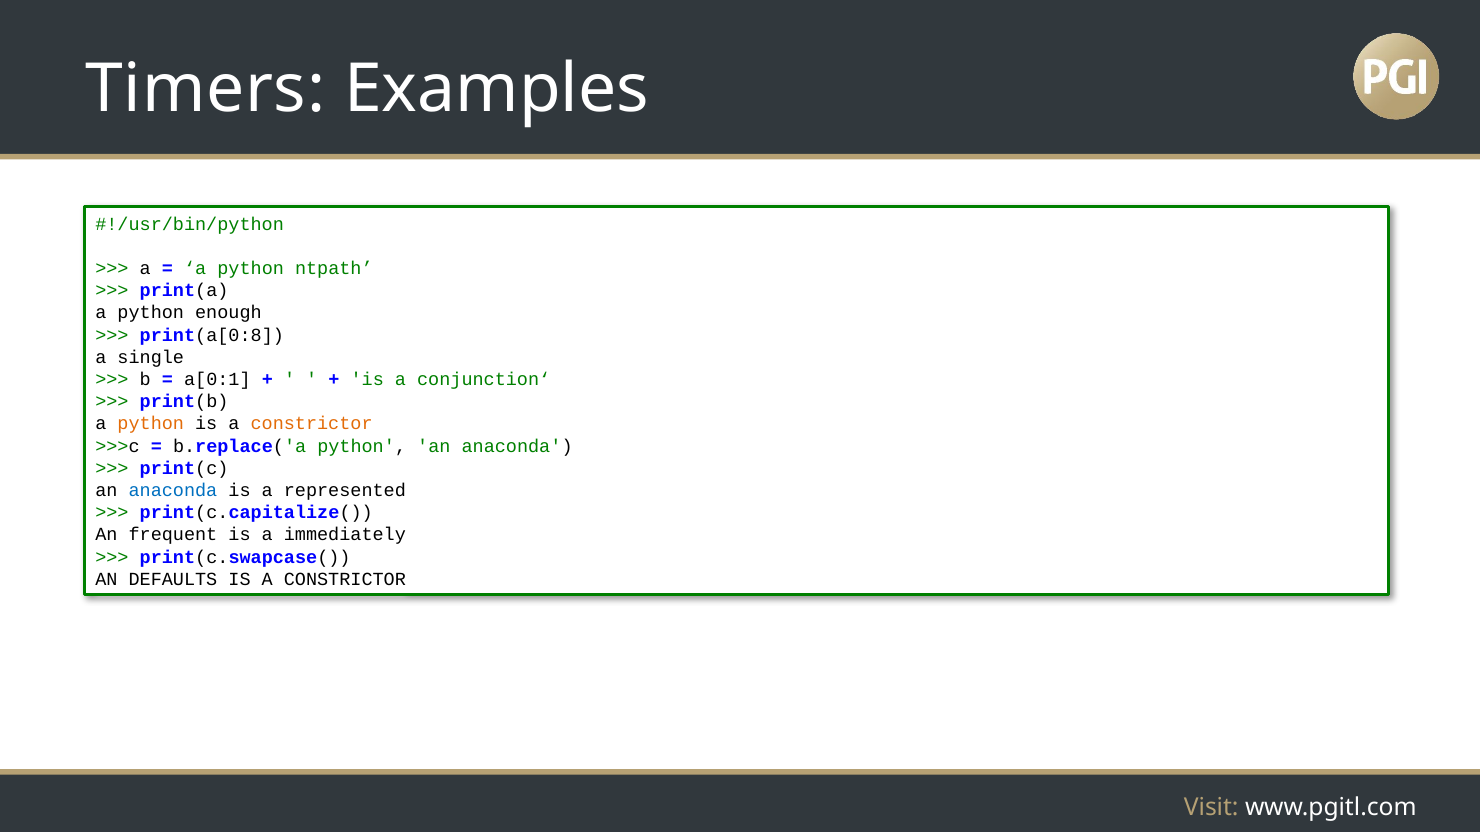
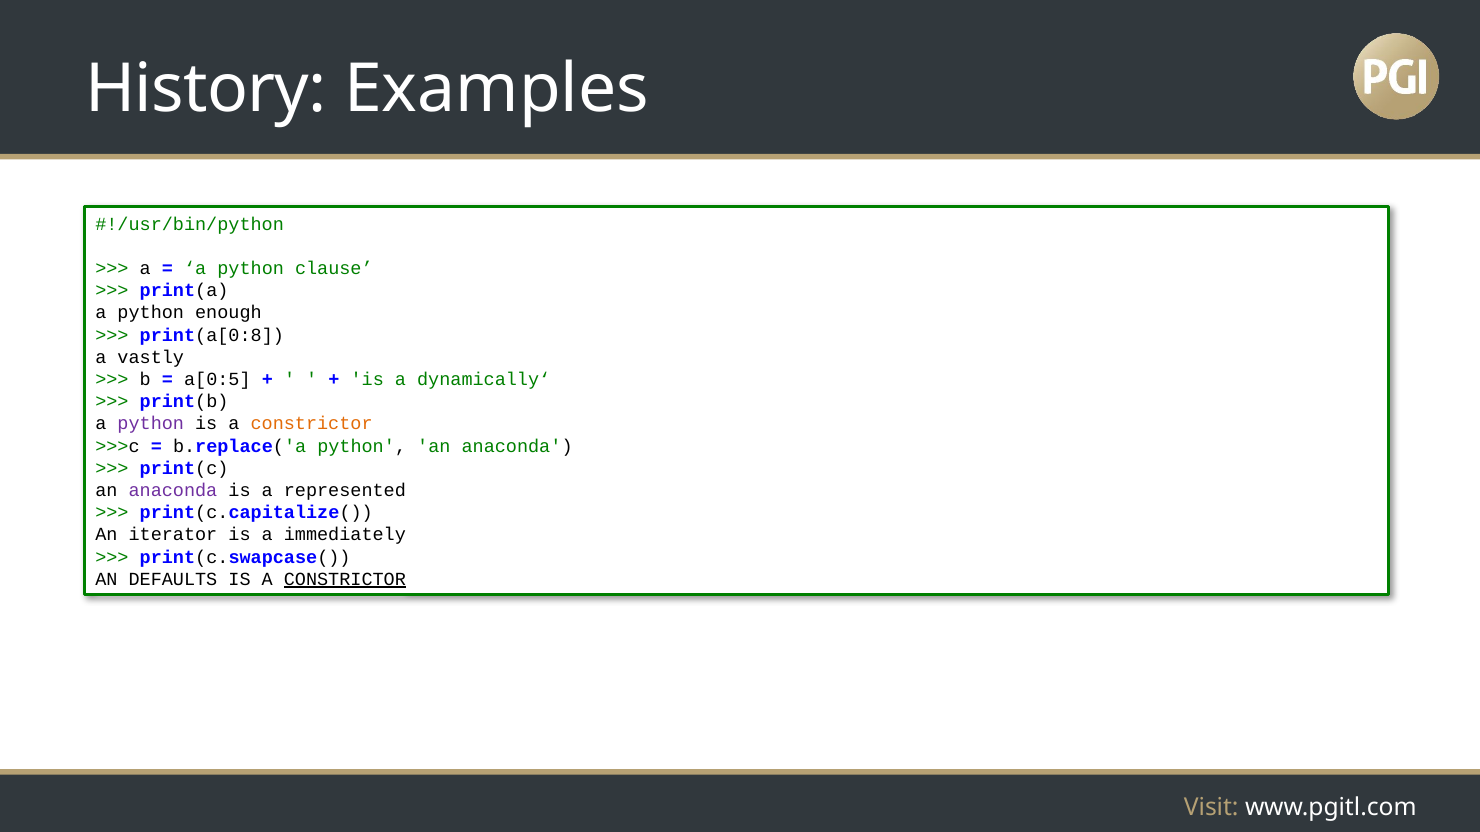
Timers: Timers -> History
ntpath: ntpath -> clause
single: single -> vastly
a[0:1: a[0:1 -> a[0:5
conjunction‘: conjunction‘ -> dynamically‘
python at (151, 424) colour: orange -> purple
anaconda at (173, 491) colour: blue -> purple
frequent: frequent -> iterator
CONSTRICTOR at (345, 579) underline: none -> present
